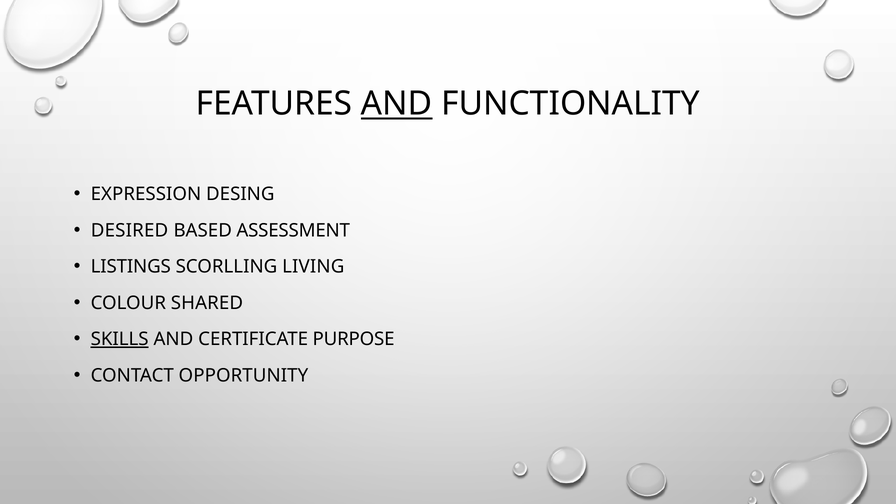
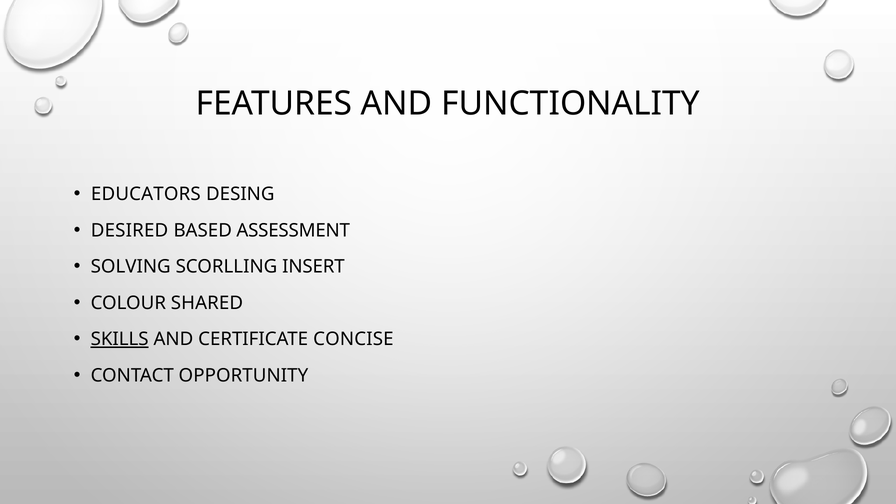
AND at (397, 104) underline: present -> none
EXPRESSION: EXPRESSION -> EDUCATORS
LISTINGS: LISTINGS -> SOLVING
LIVING: LIVING -> INSERT
PURPOSE: PURPOSE -> CONCISE
